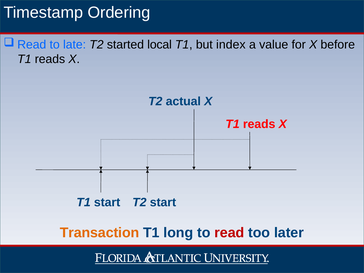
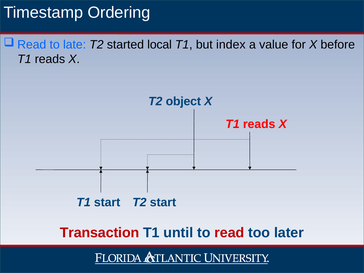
actual: actual -> object
Transaction colour: orange -> red
long: long -> until
